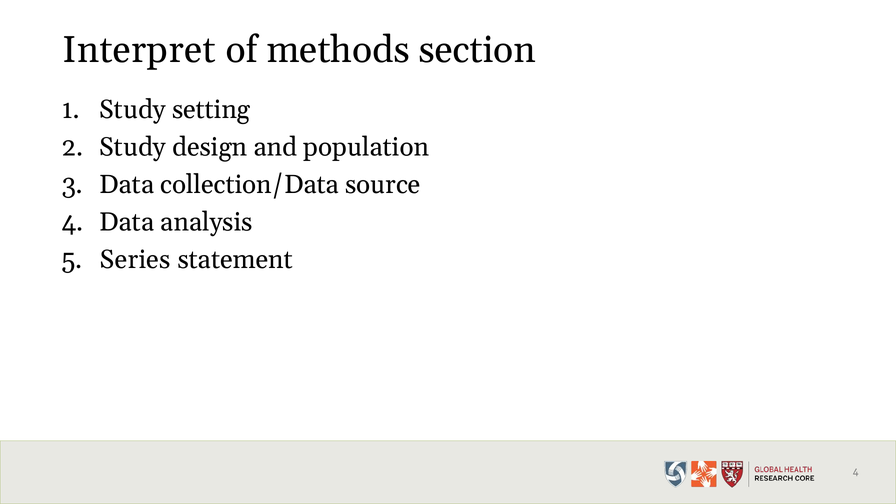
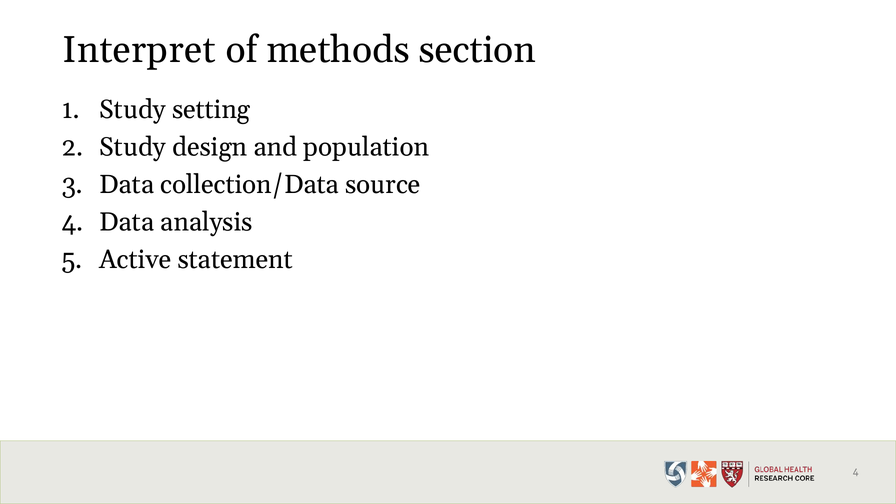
Series: Series -> Active
